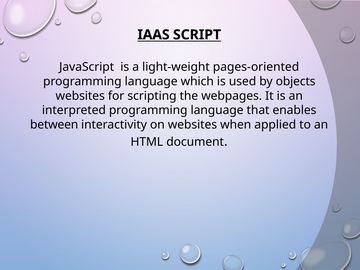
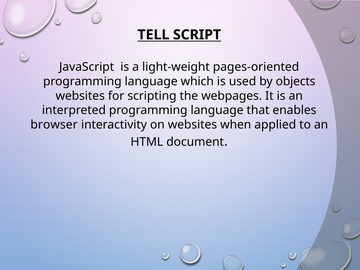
IAAS: IAAS -> TELL
between: between -> browser
